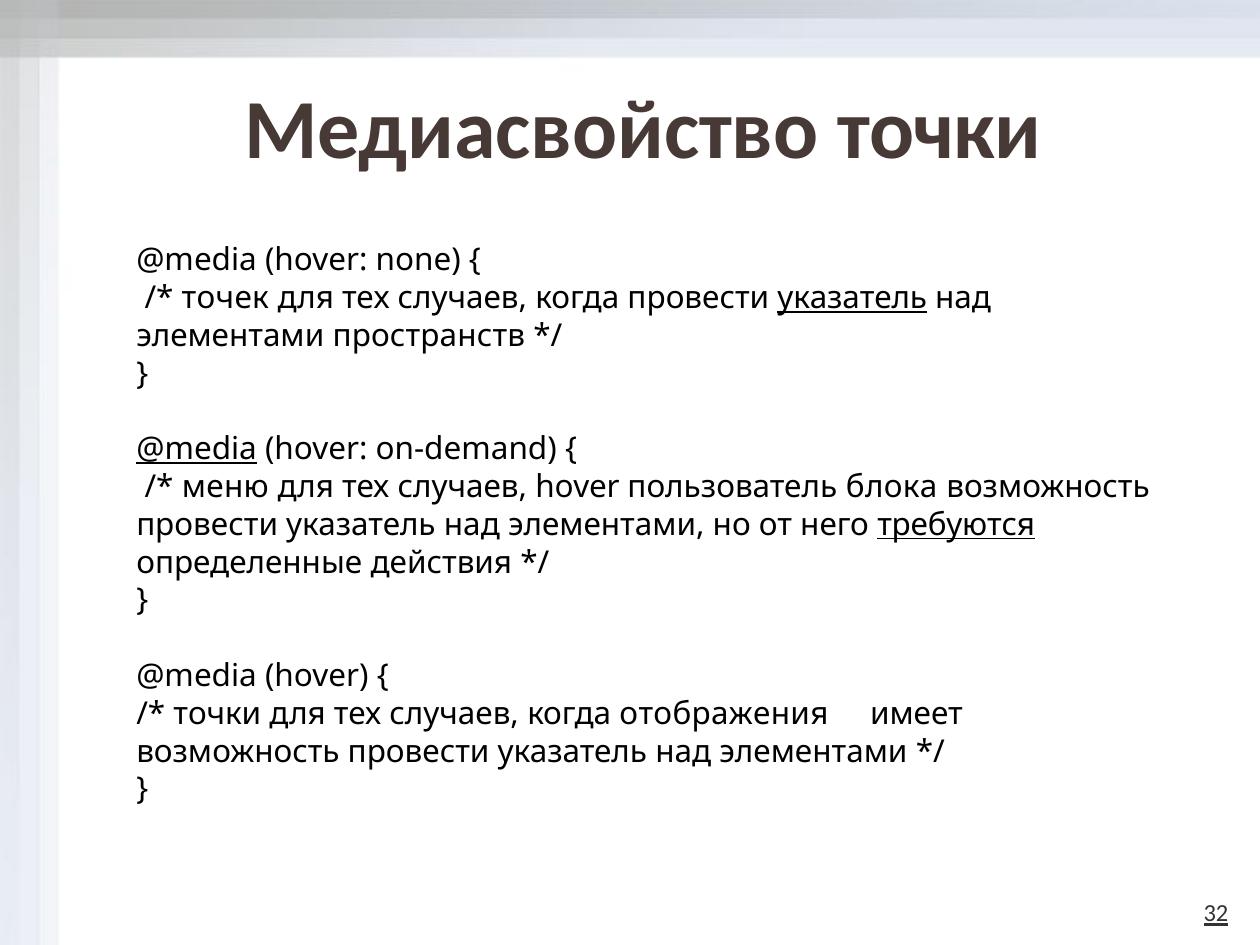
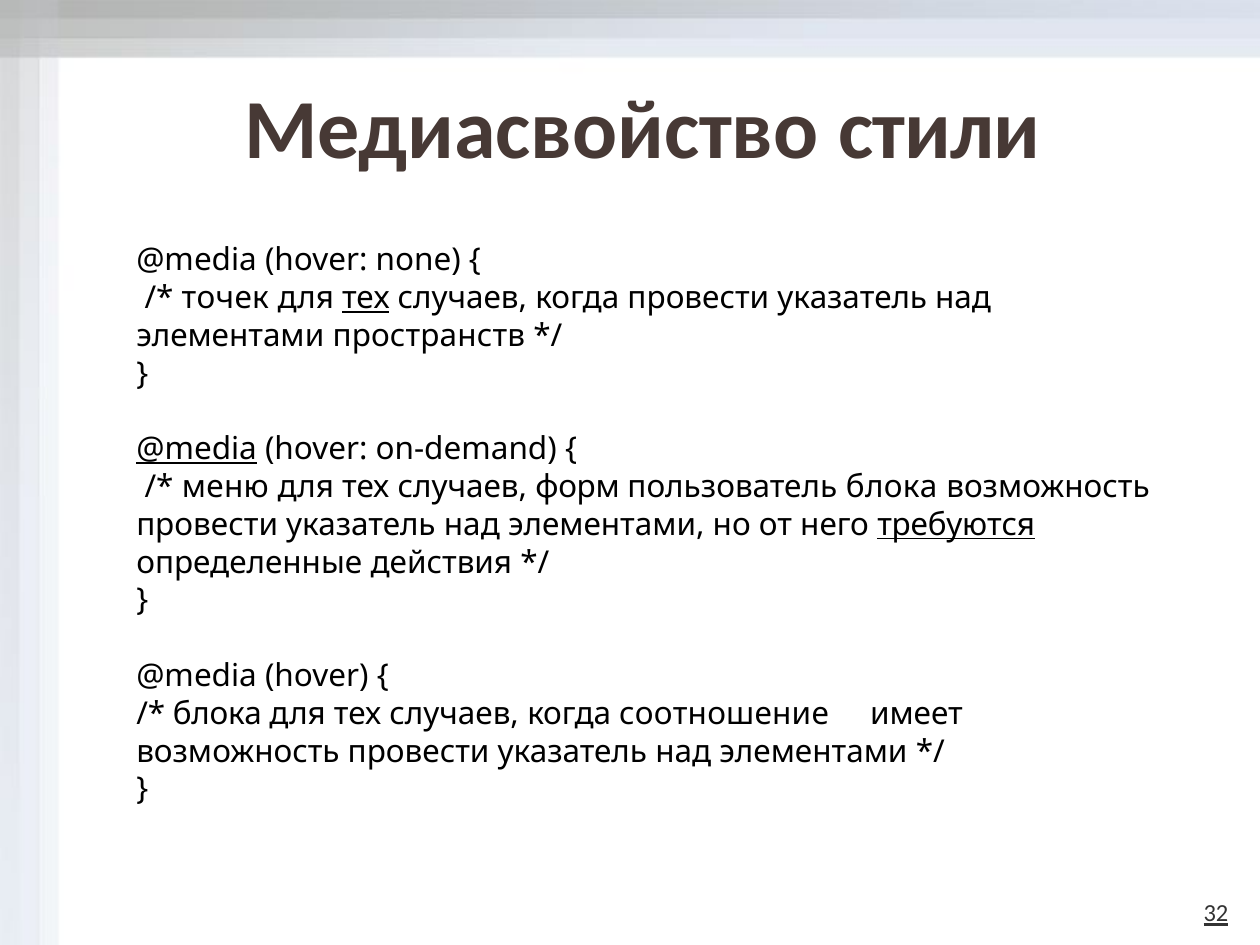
Медиасвойство точки: точки -> стили
тех at (366, 298) underline: none -> present
указатель at (852, 298) underline: present -> none
случаев hover: hover -> форм
точки at (217, 714): точки -> блока
отображения: отображения -> соотношение
